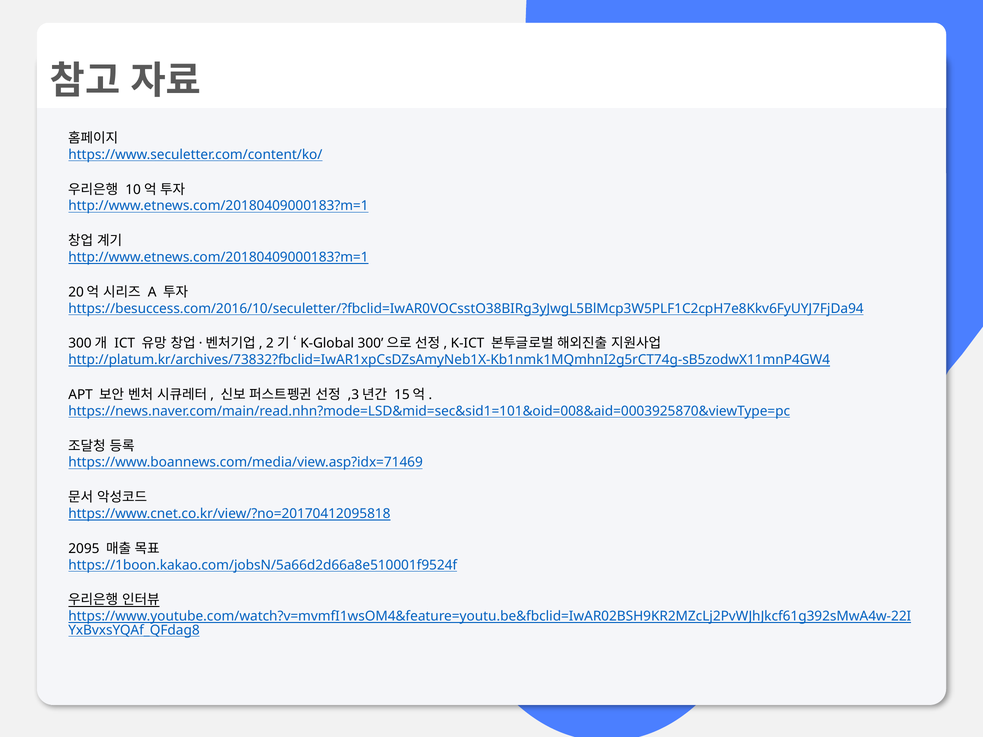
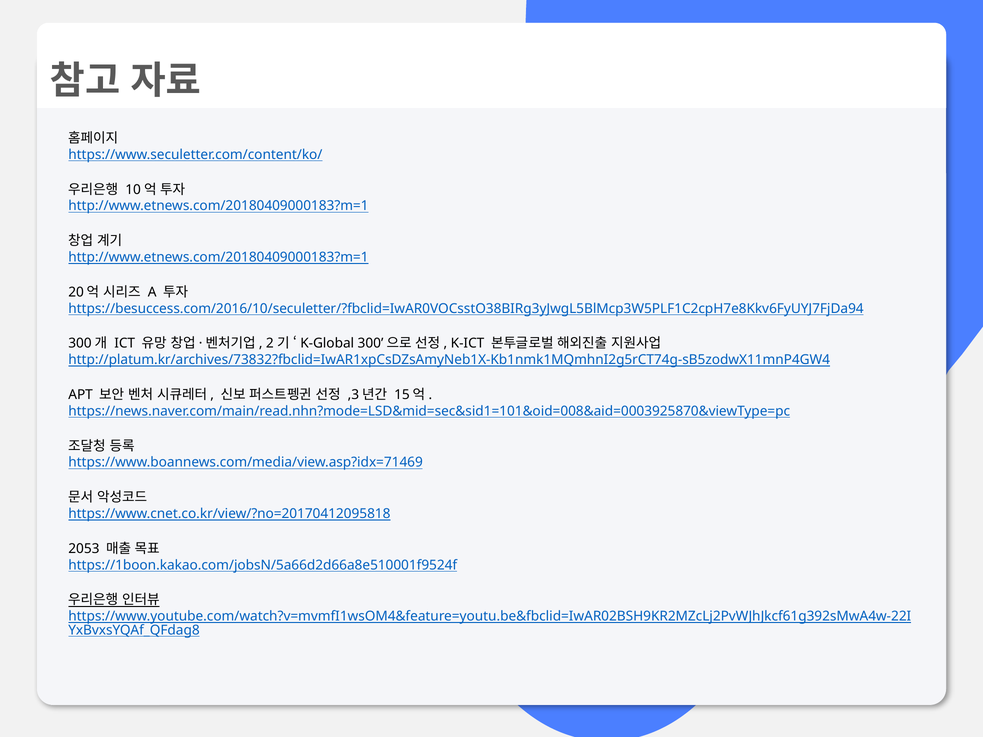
2095: 2095 -> 2053
